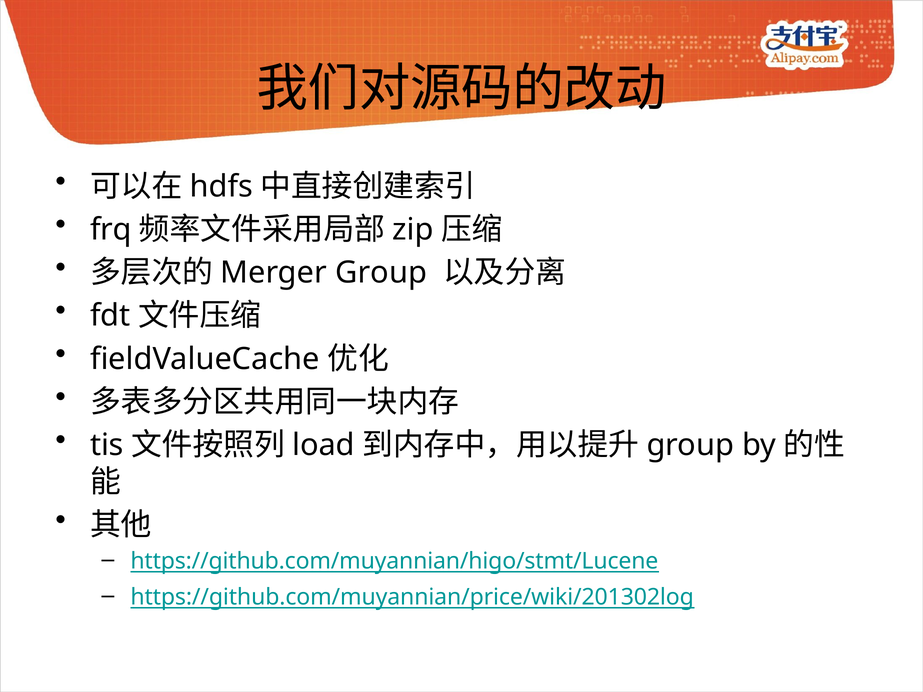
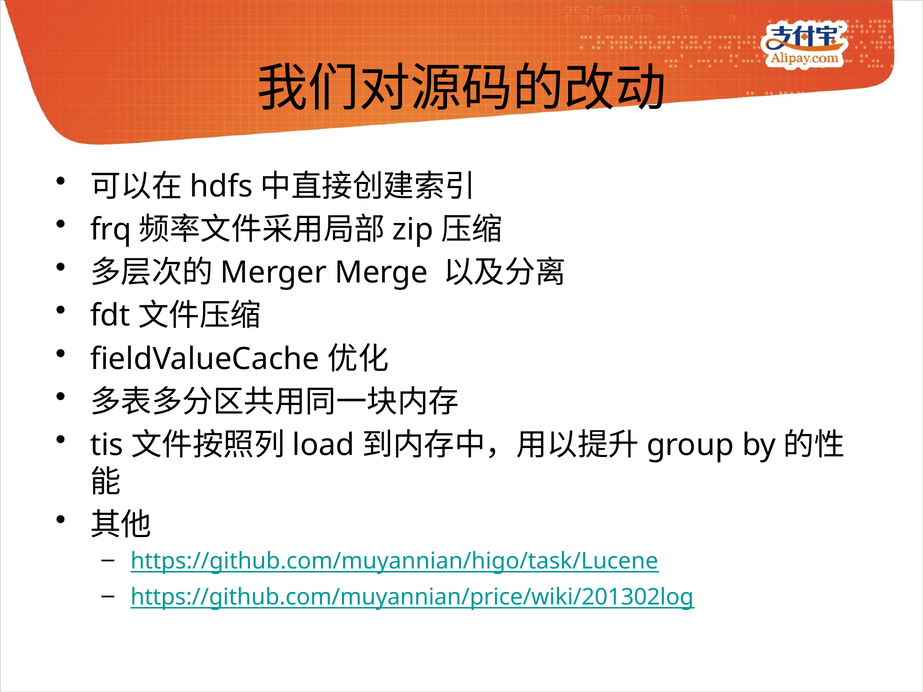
Group at (381, 273): Group -> Merge
https://github.com/muyannian/higo/stmt/Lucene: https://github.com/muyannian/higo/stmt/Lucene -> https://github.com/muyannian/higo/task/Lucene
